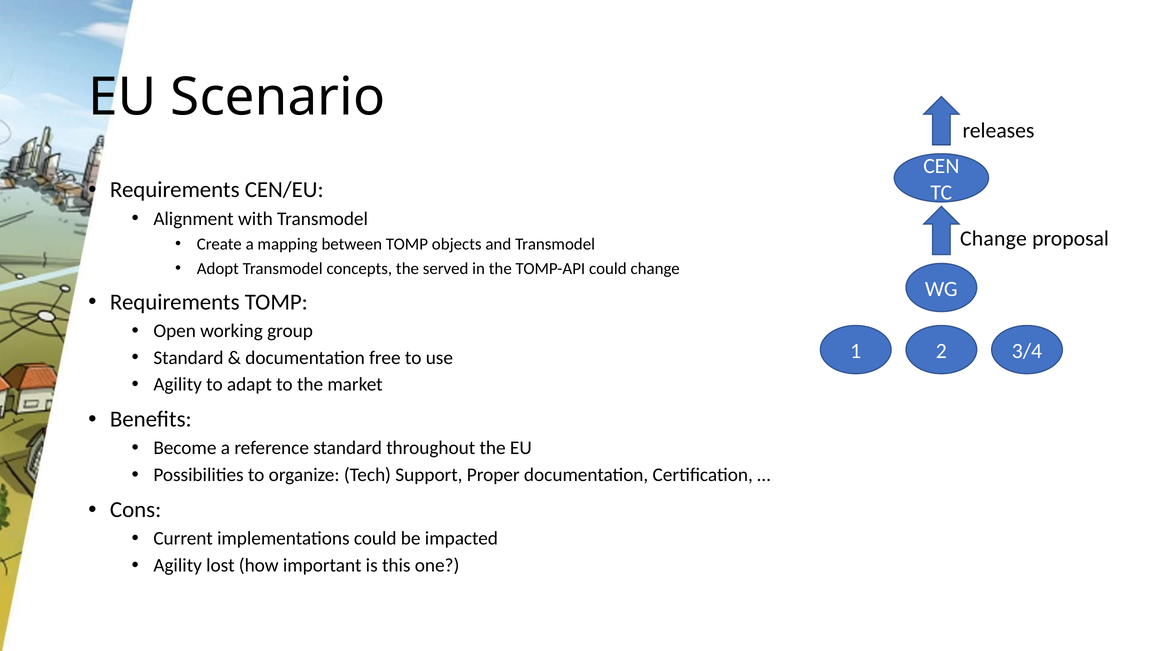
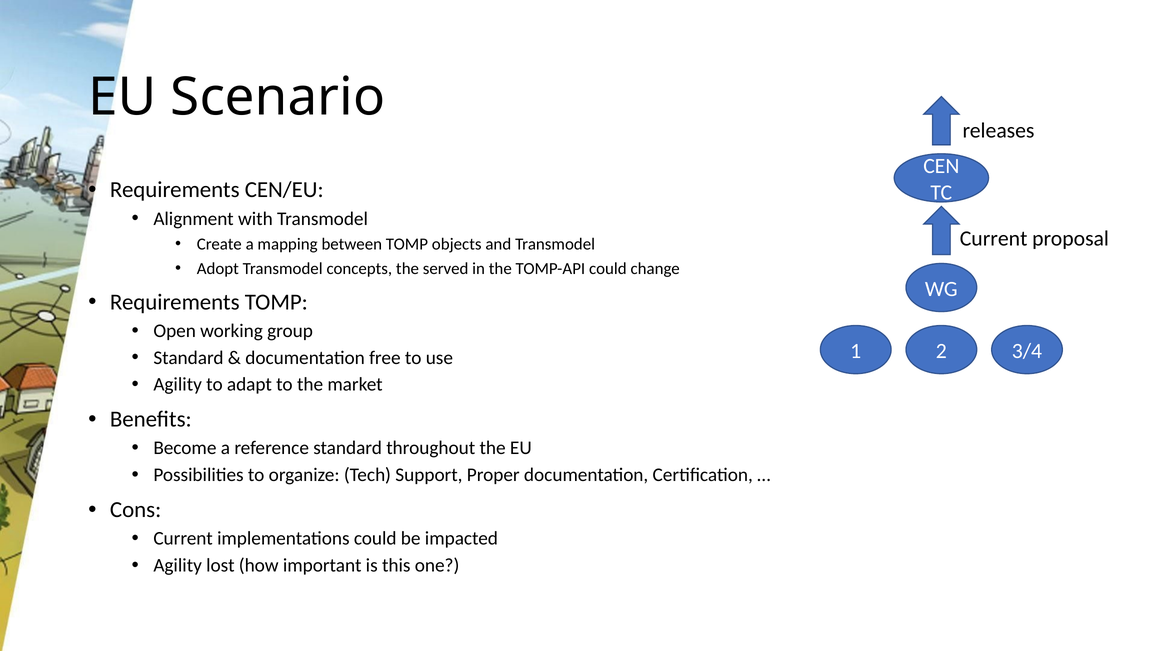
Change at (993, 239): Change -> Current
